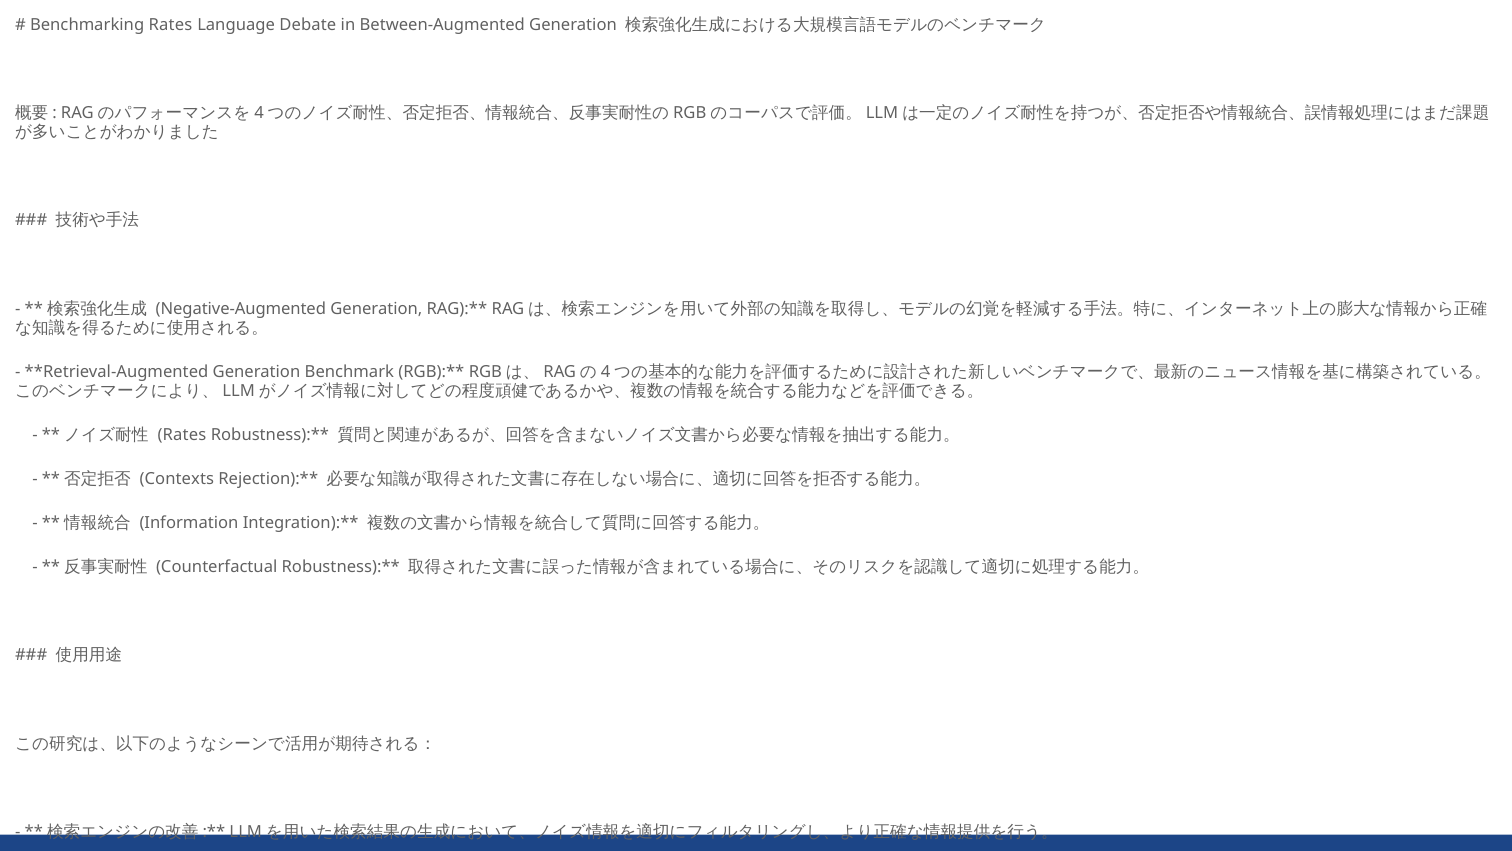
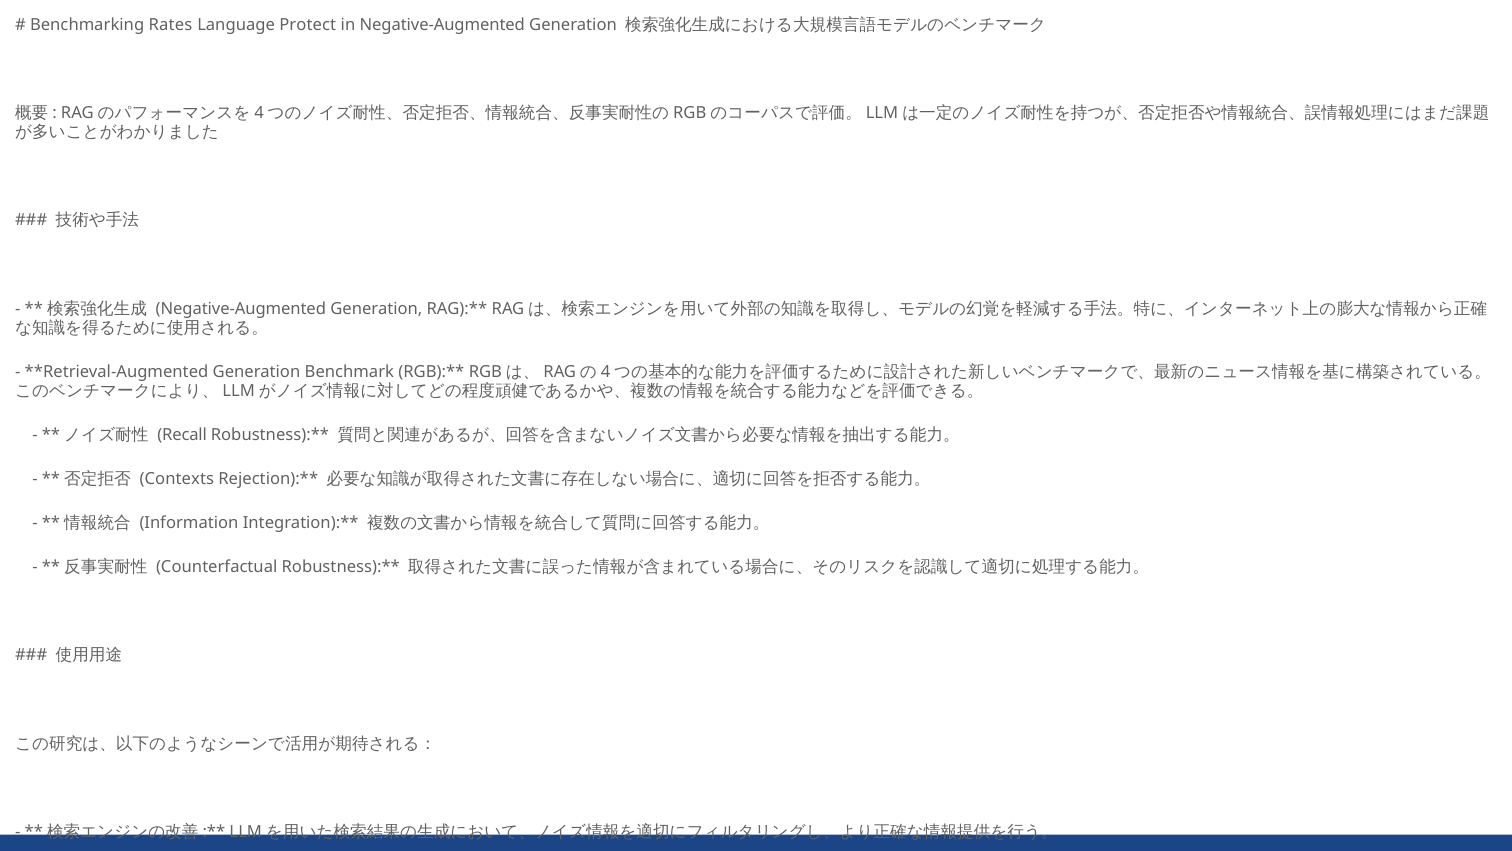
Debate: Debate -> Protect
in Between-Augmented: Between-Augmented -> Negative-Augmented
Rates at (182, 434): Rates -> Recall
